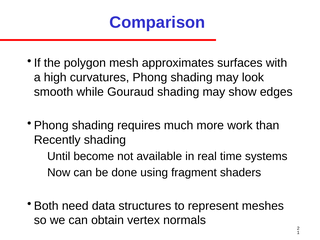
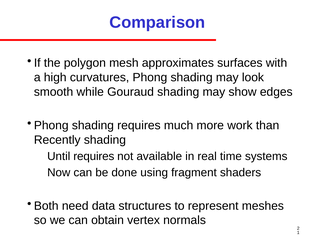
become at (94, 156): become -> requires
